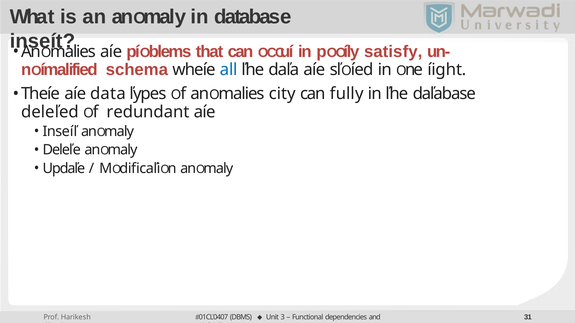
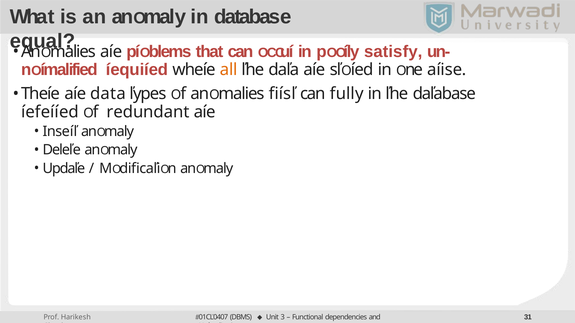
inseít: inseít -> equal
schema: schema -> íequiíed
all colour: blue -> orange
íight: íight -> aíise
city: city -> ﬁísľ
deleľed: deleľed -> íefeííed
